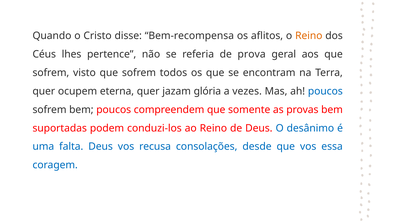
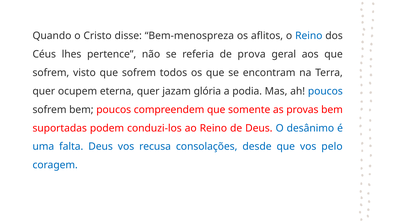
Bem-recompensa: Bem-recompensa -> Bem-menospreza
Reino at (309, 36) colour: orange -> blue
vezes: vezes -> podia
essa: essa -> pelo
